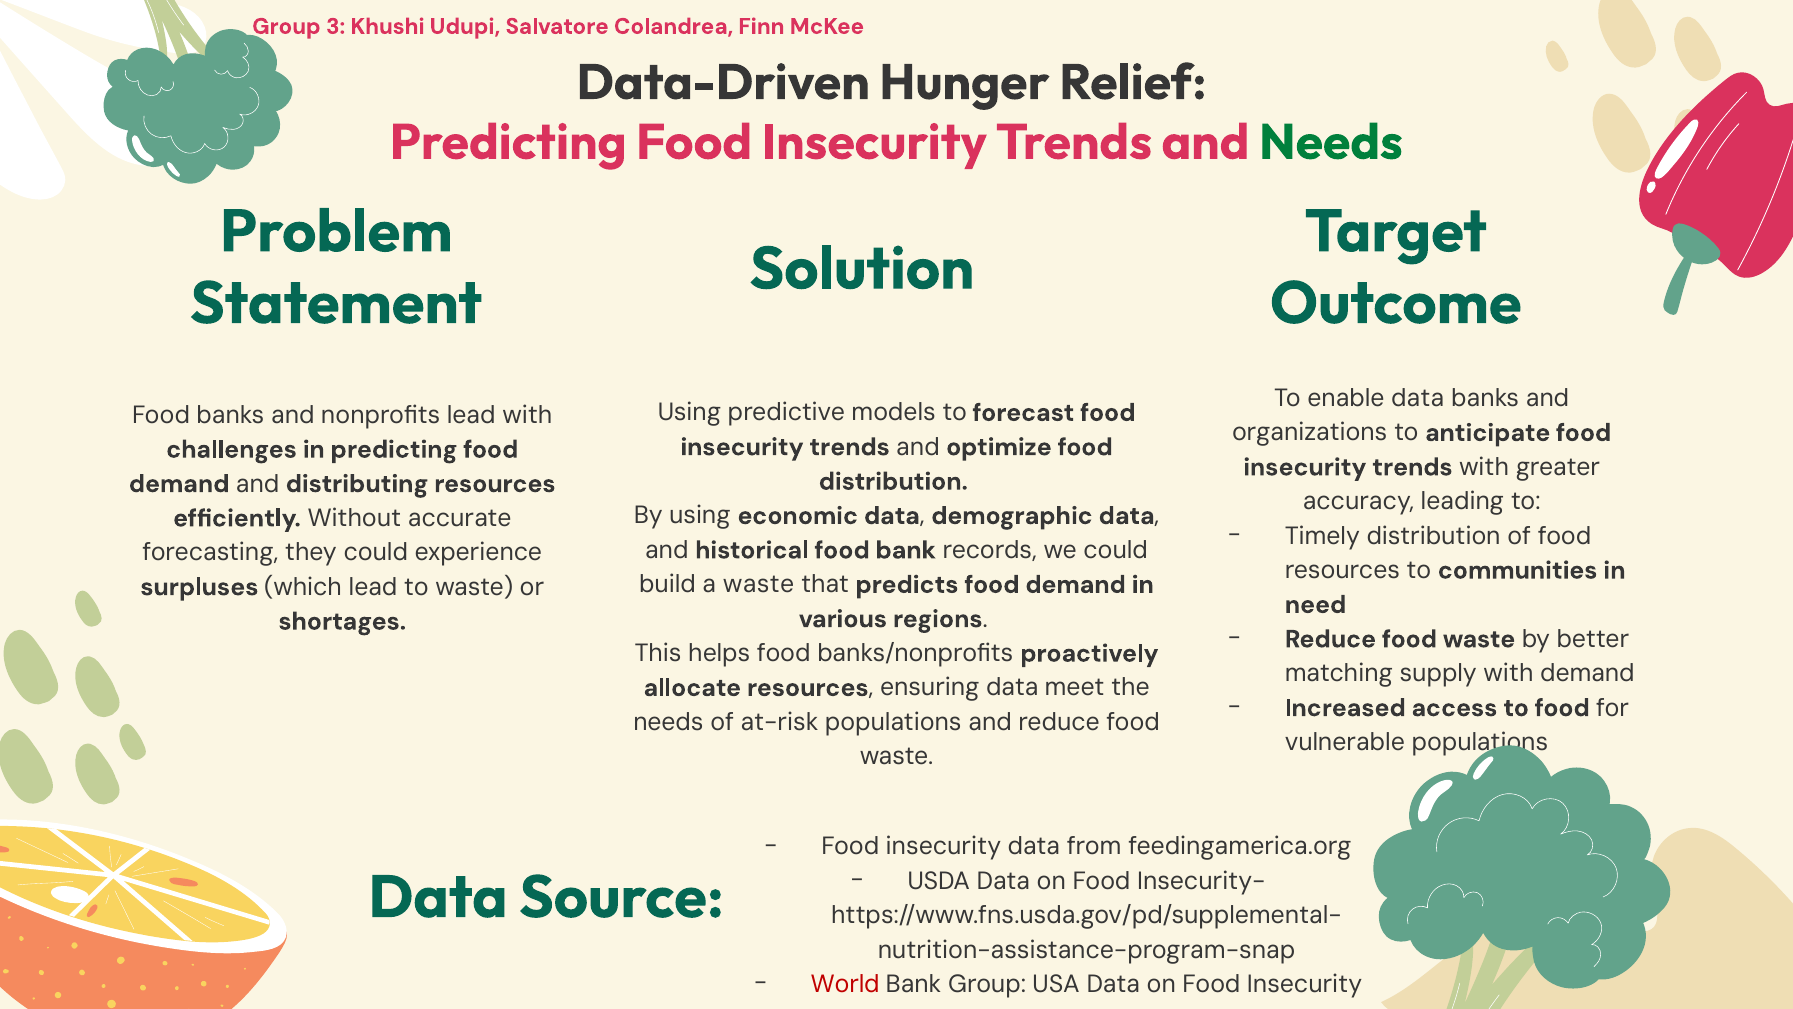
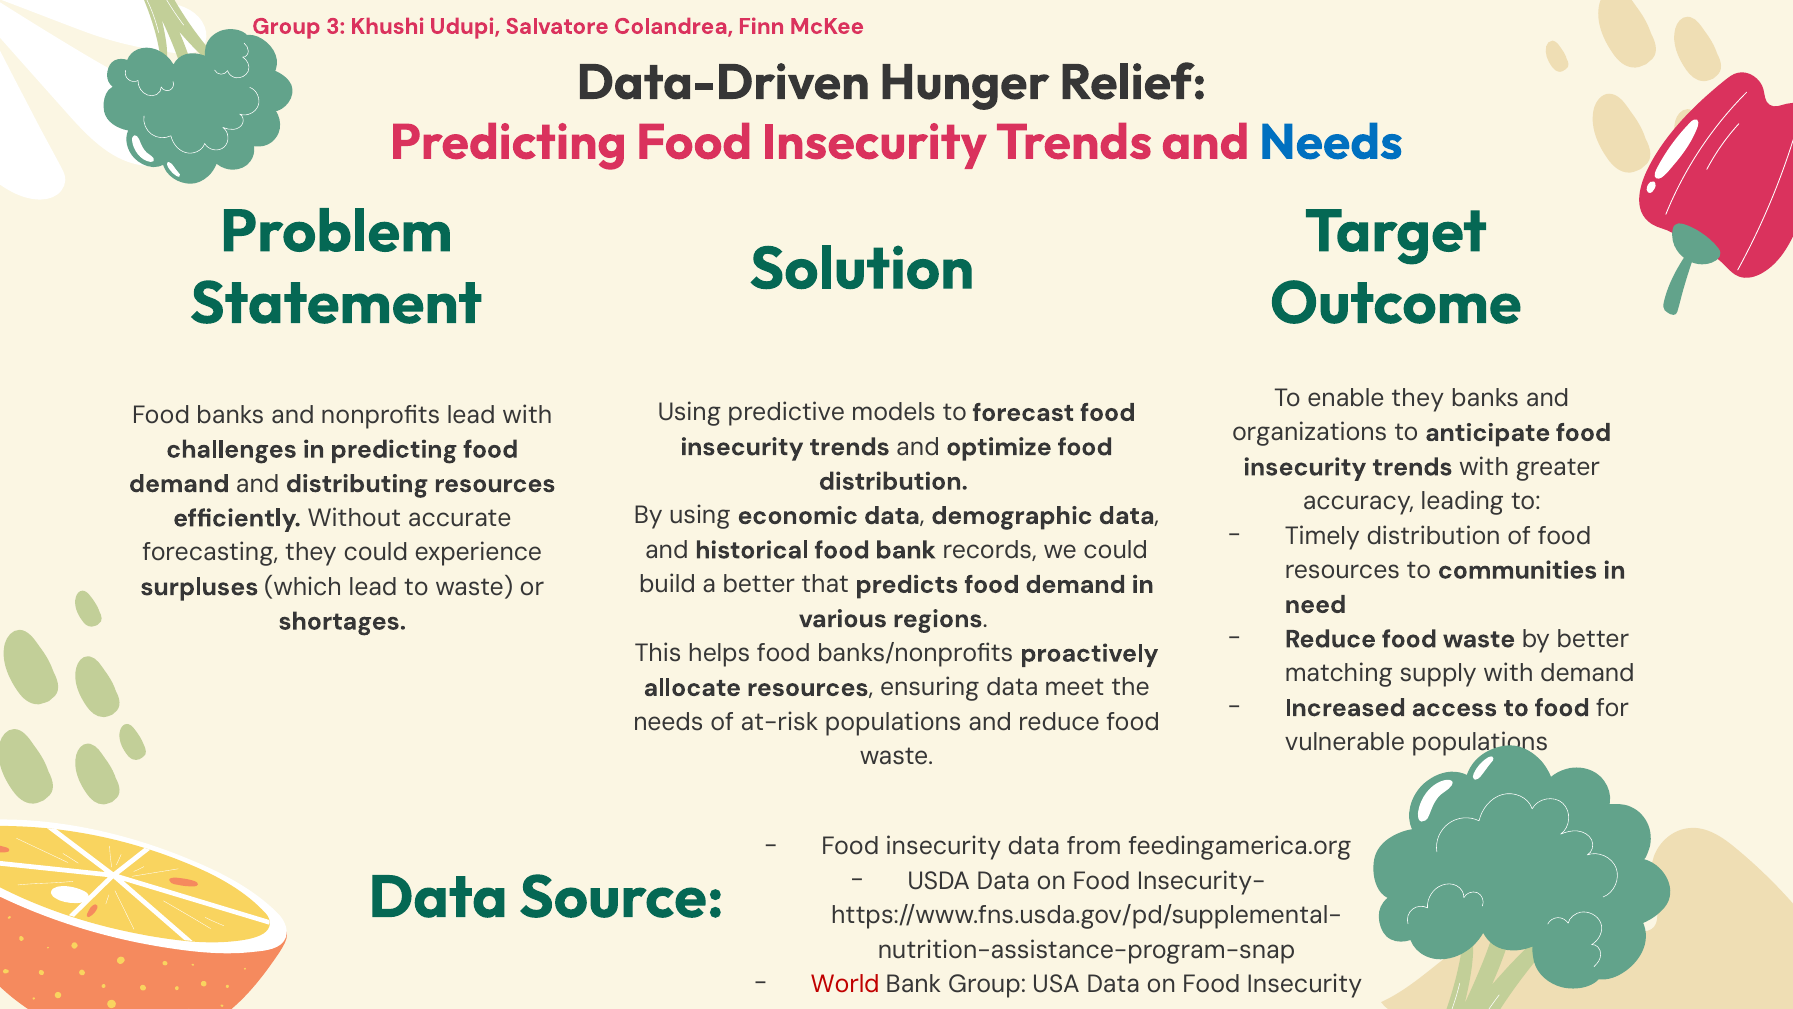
Needs at (1331, 142) colour: green -> blue
enable data: data -> they
a waste: waste -> better
